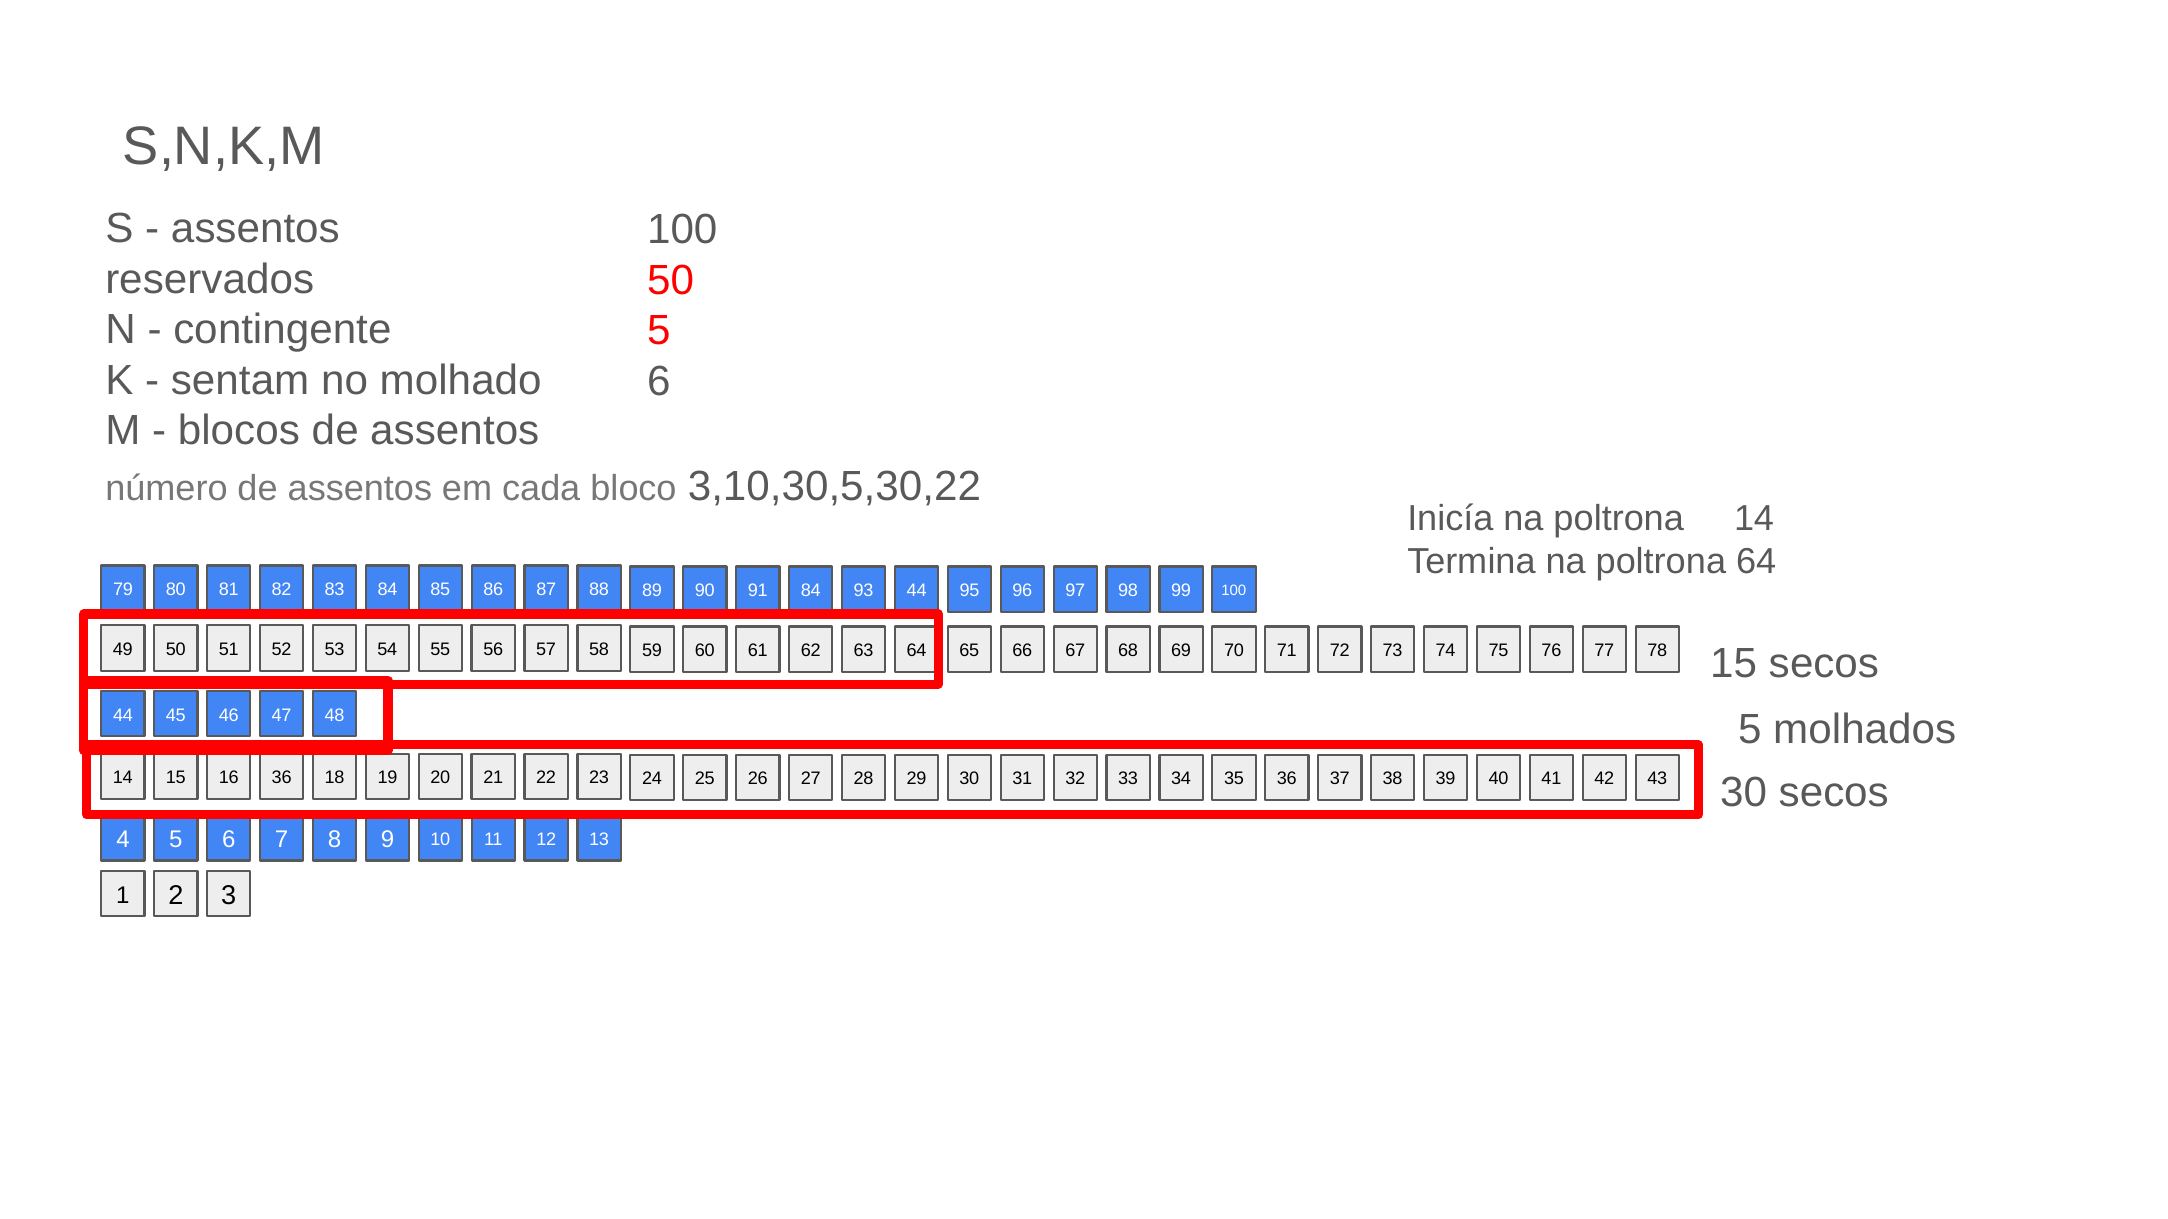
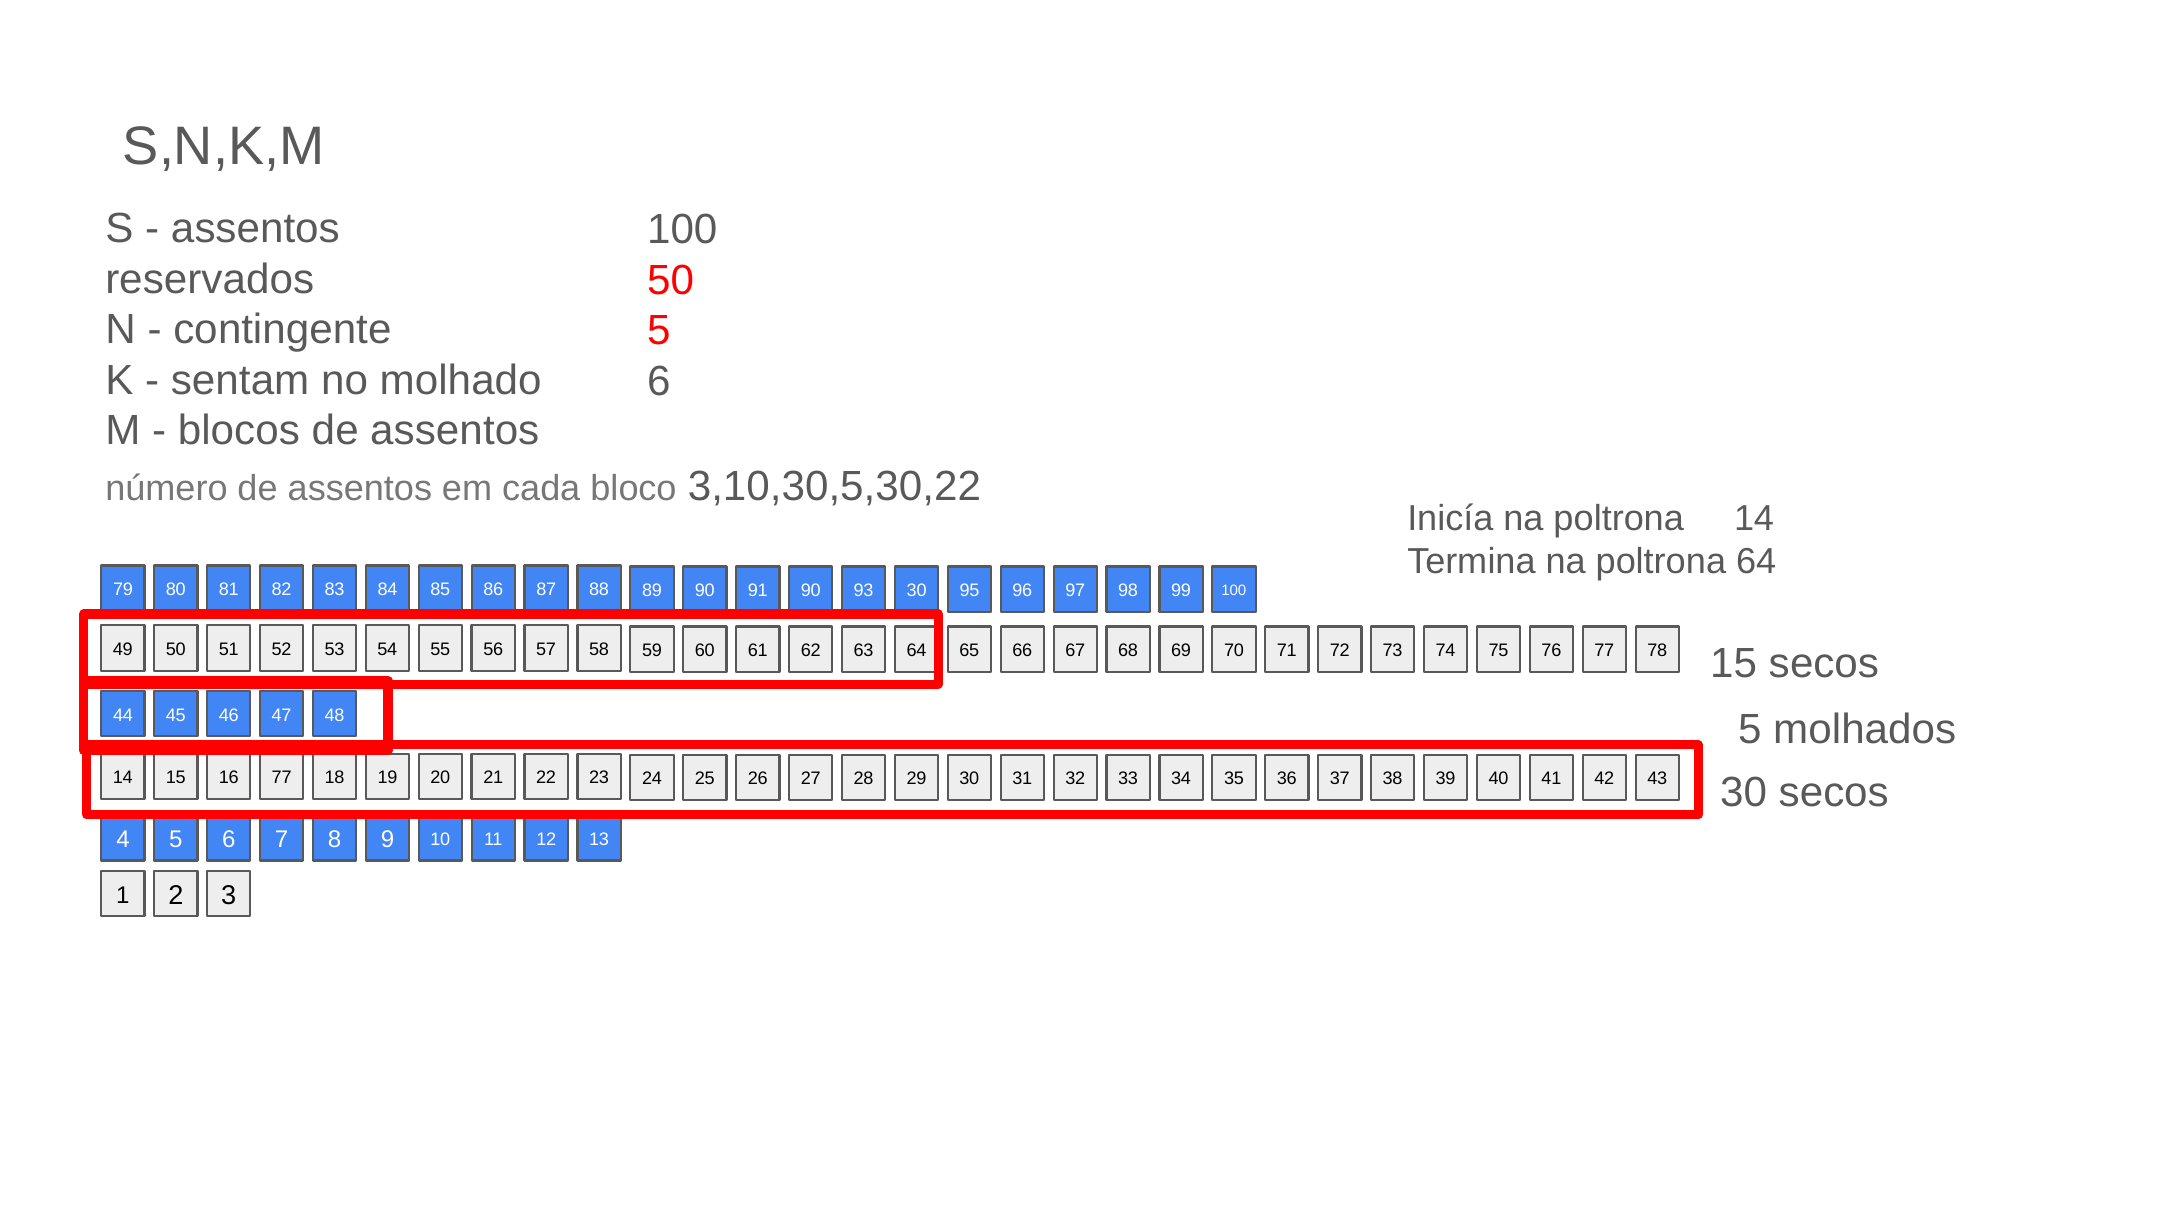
91 84: 84 -> 90
93 44: 44 -> 30
16 36: 36 -> 77
